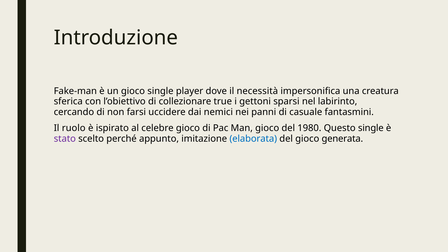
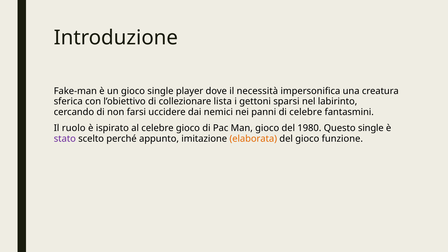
true: true -> lista
di casuale: casuale -> celebre
elaborata colour: blue -> orange
generata: generata -> funzione
